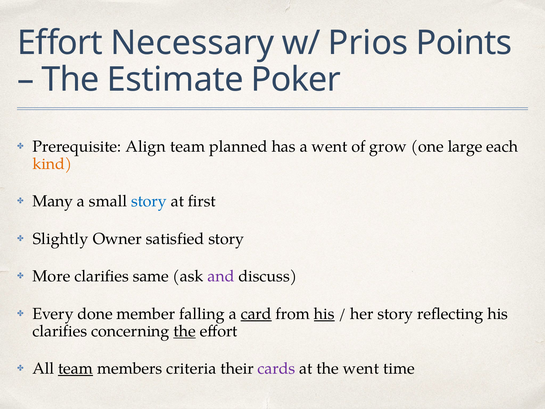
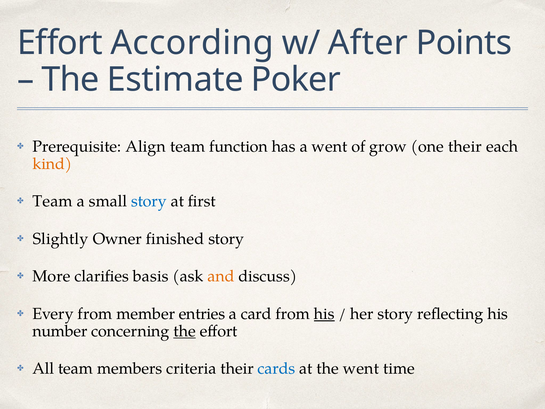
Necessary: Necessary -> According
Prios: Prios -> After
planned: planned -> function
one large: large -> their
Many at (53, 201): Many -> Team
satisfied: satisfied -> finished
same: same -> basis
and colour: purple -> orange
Every done: done -> from
falling: falling -> entries
card underline: present -> none
clarifies at (60, 331): clarifies -> number
team at (76, 368) underline: present -> none
cards colour: purple -> blue
